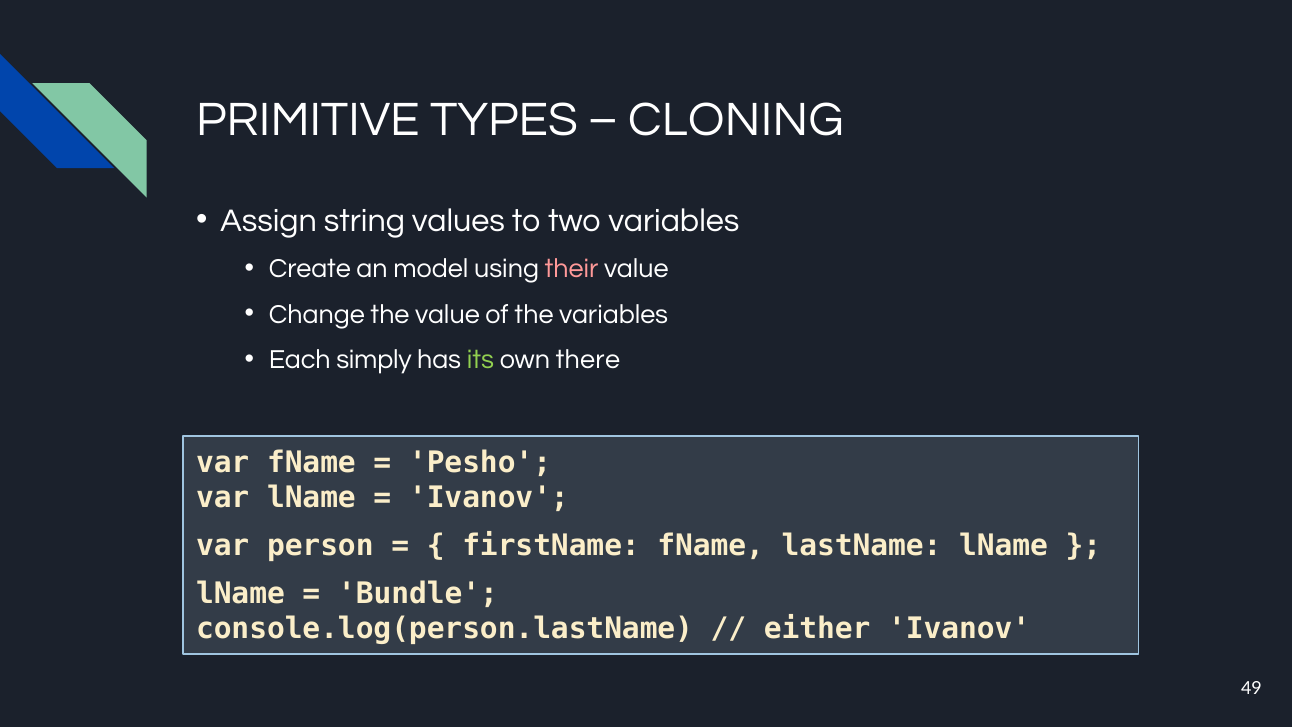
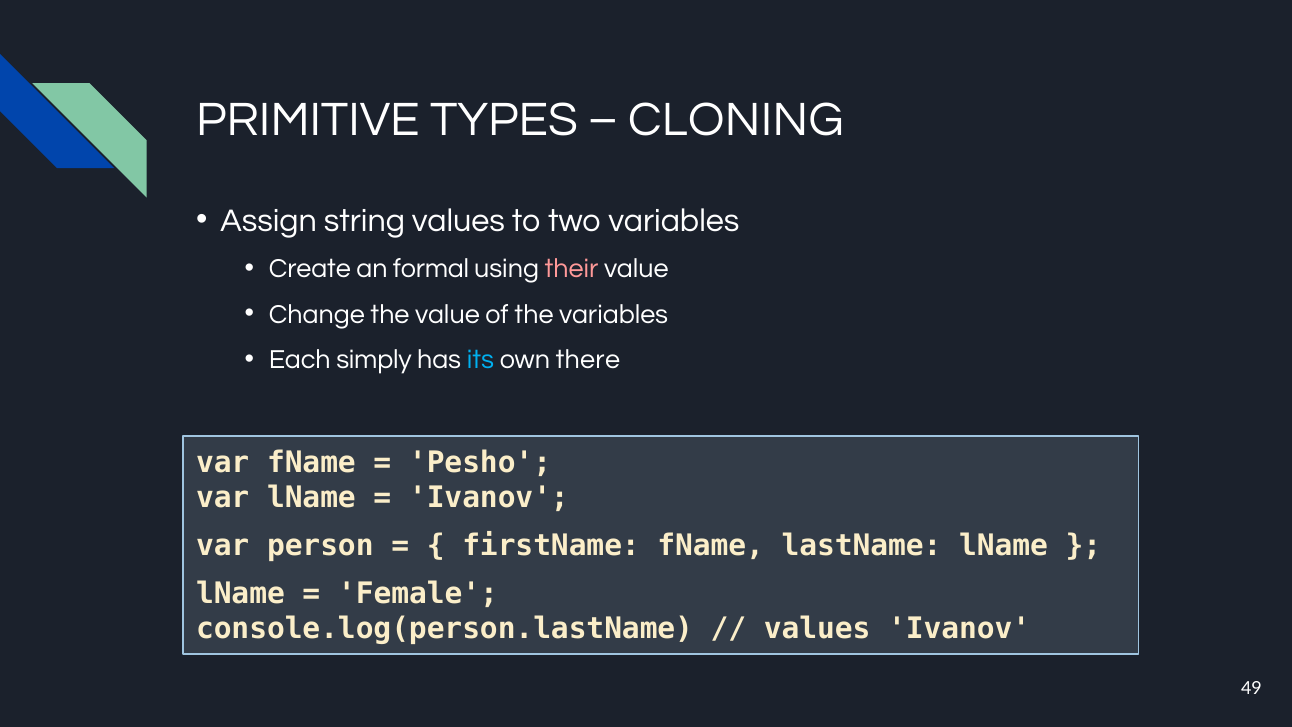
model: model -> formal
its colour: light green -> light blue
Bundle: Bundle -> Female
either at (817, 629): either -> values
